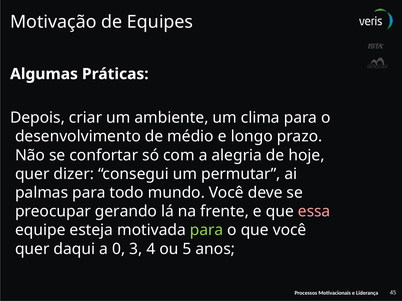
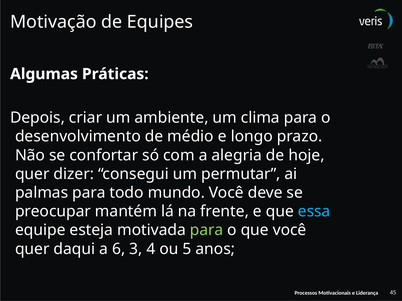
gerando: gerando -> mantém
essa colour: pink -> light blue
0: 0 -> 6
